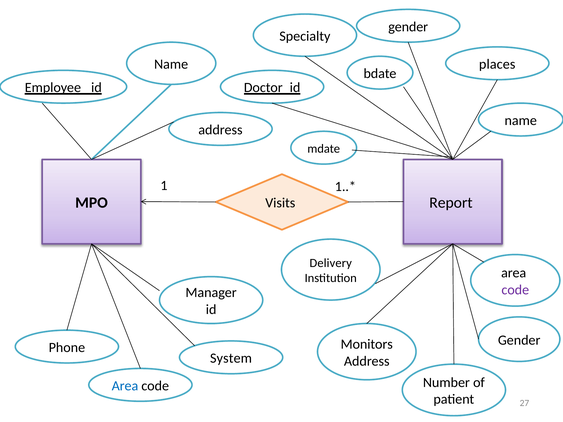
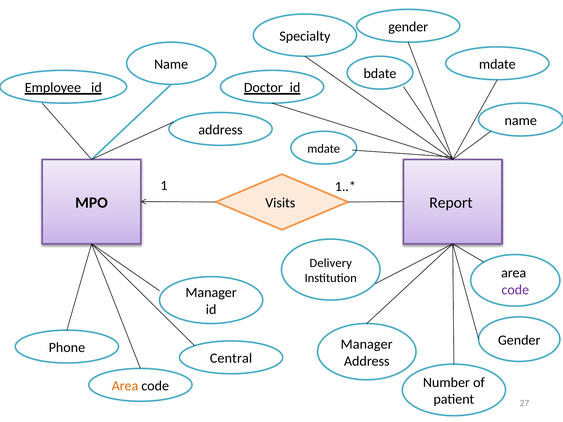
places at (497, 64): places -> mdate
Monitors at (367, 344): Monitors -> Manager
System: System -> Central
Area at (125, 386) colour: blue -> orange
